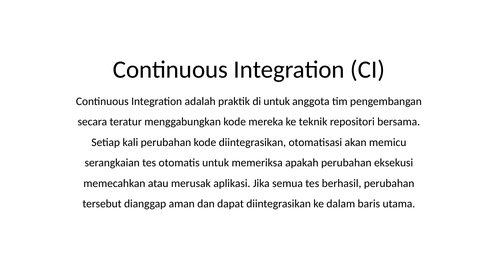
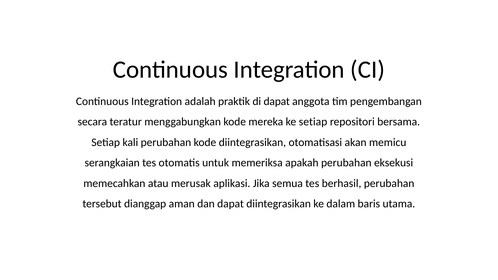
di untuk: untuk -> dapat
ke teknik: teknik -> setiap
